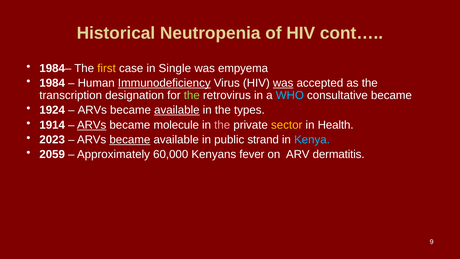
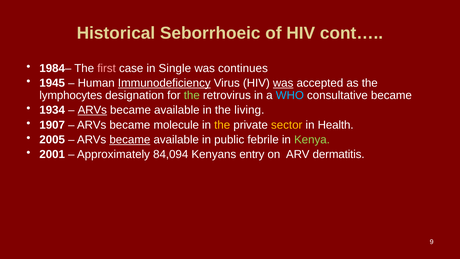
Neutropenia: Neutropenia -> Seborrhoeic
first colour: yellow -> pink
empyema: empyema -> continues
1984: 1984 -> 1945
transcription: transcription -> lymphocytes
1924: 1924 -> 1934
ARVs at (92, 110) underline: none -> present
available at (177, 110) underline: present -> none
types: types -> living
1914: 1914 -> 1907
ARVs at (92, 125) underline: present -> none
the at (222, 125) colour: pink -> yellow
2023: 2023 -> 2005
strand: strand -> febrile
Kenya colour: light blue -> light green
2059: 2059 -> 2001
60,000: 60,000 -> 84,094
fever: fever -> entry
